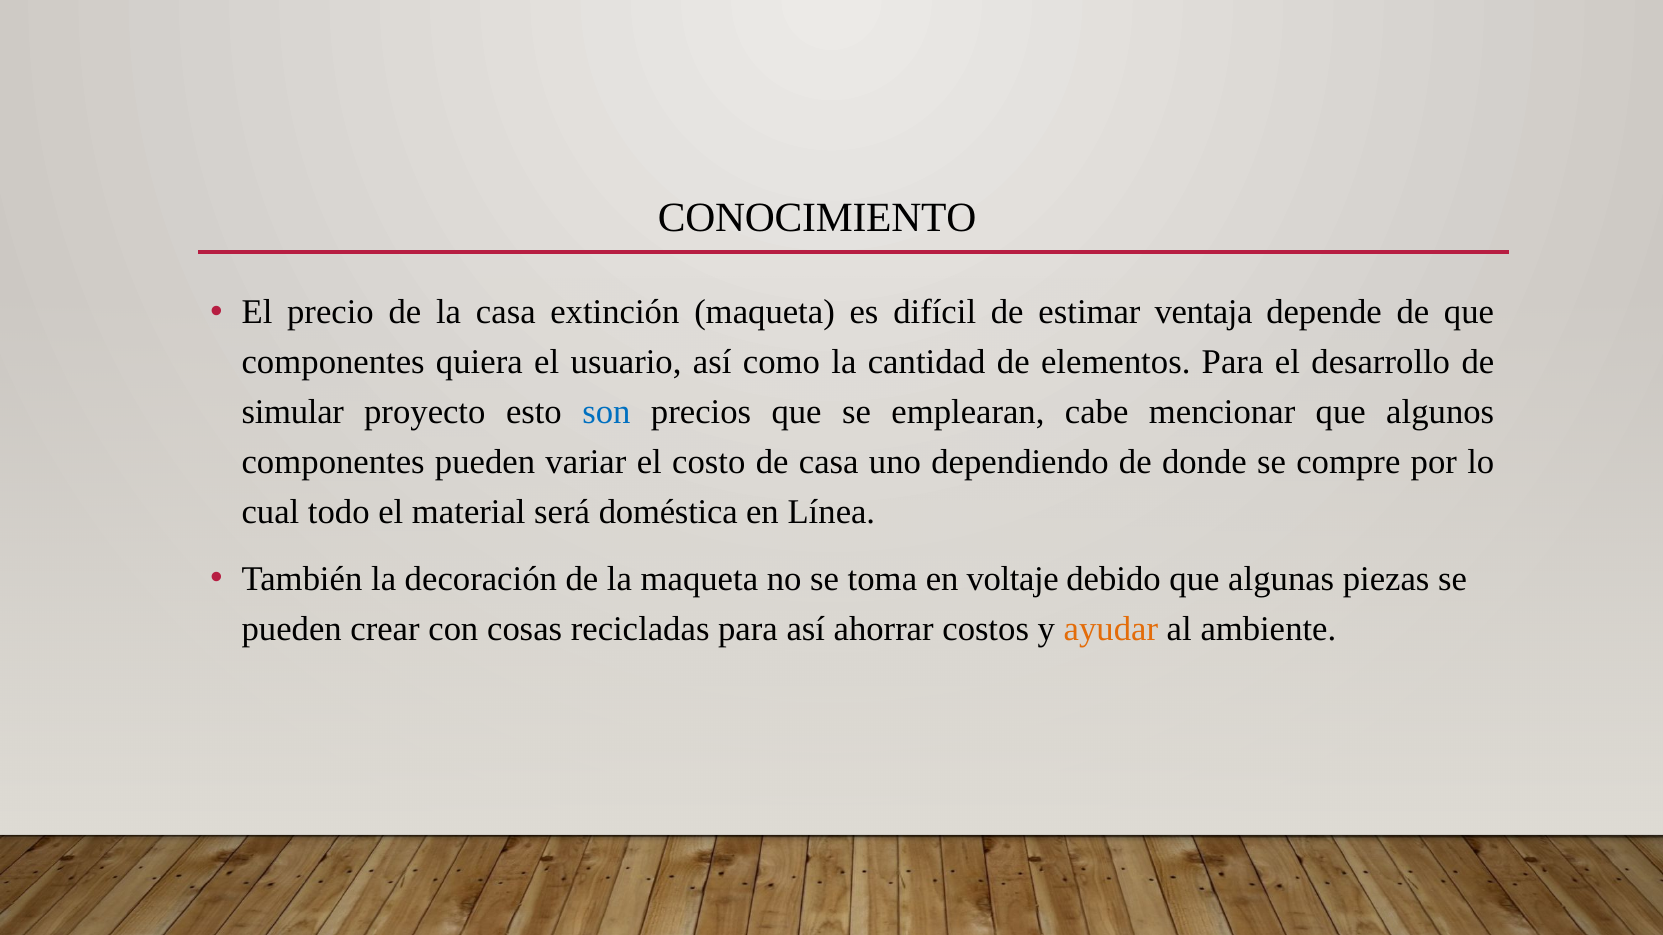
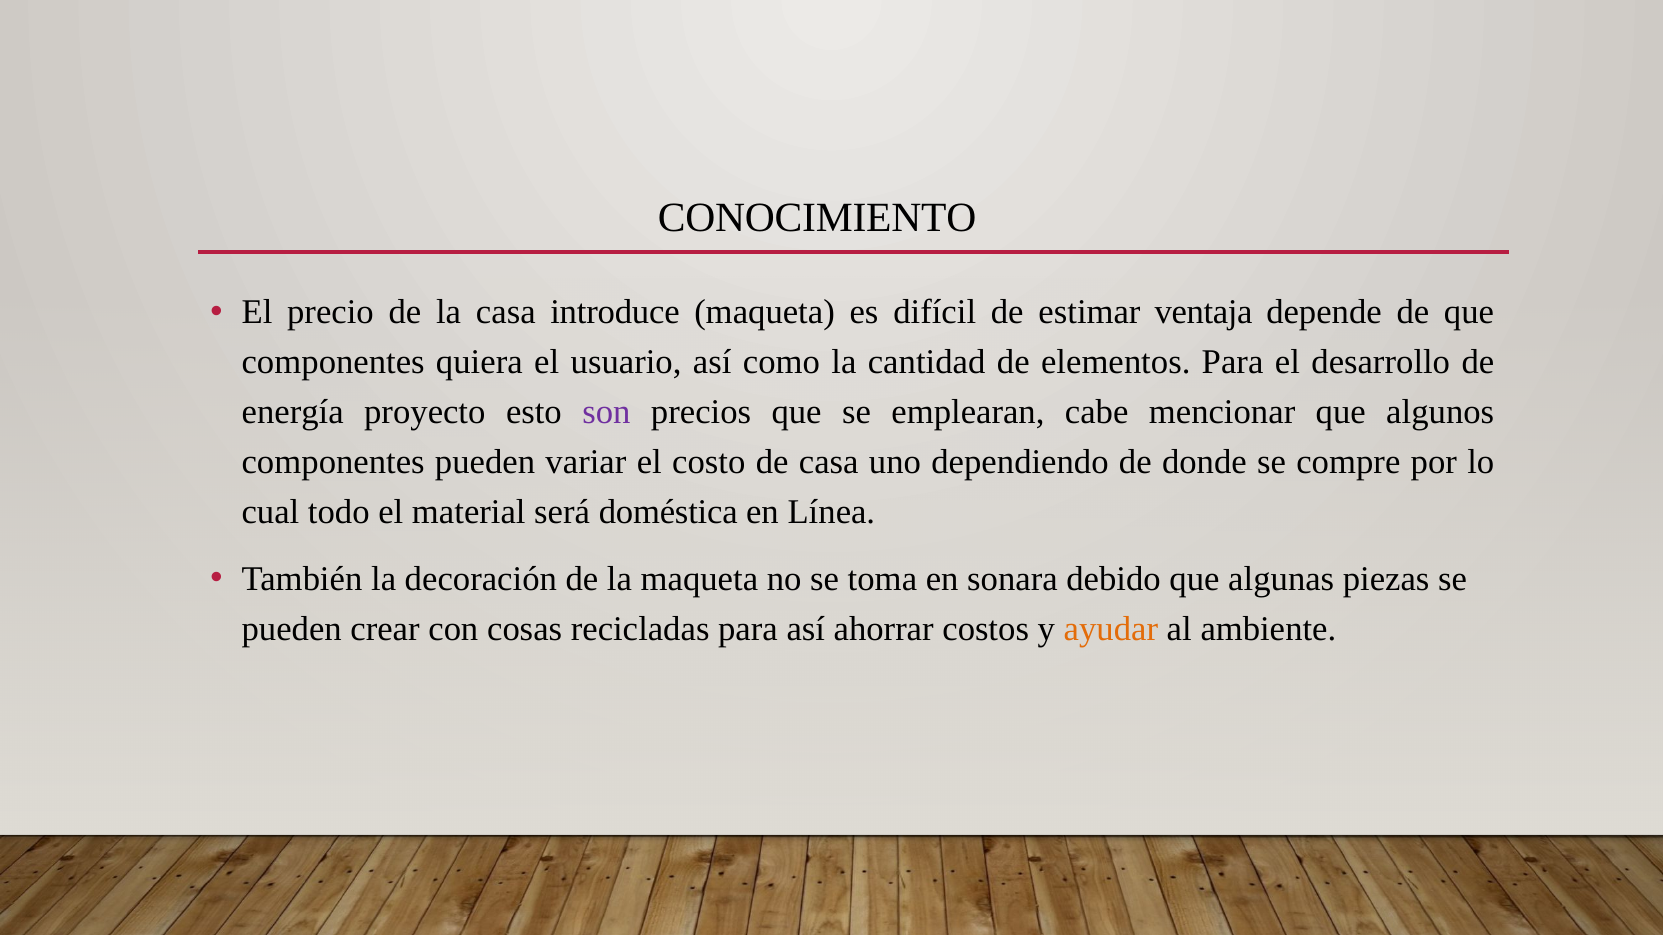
extinción: extinción -> introduce
simular: simular -> energía
son colour: blue -> purple
voltaje: voltaje -> sonara
